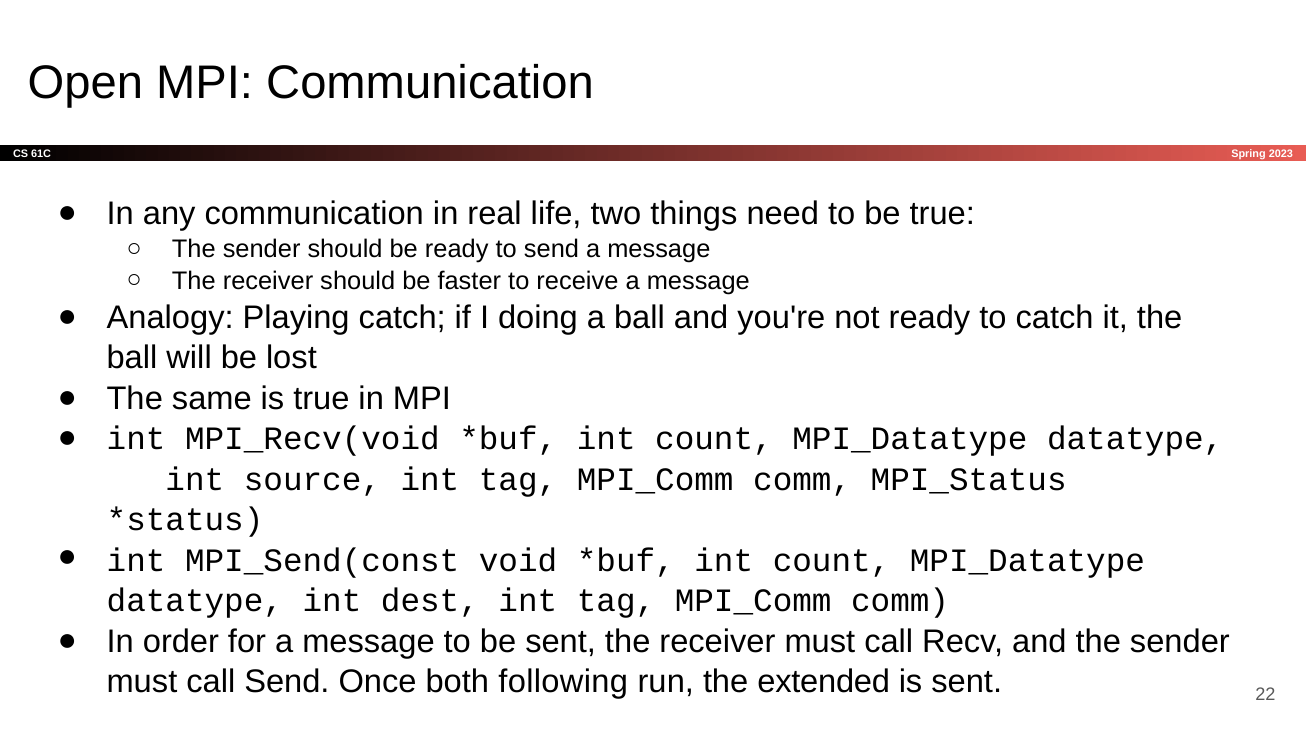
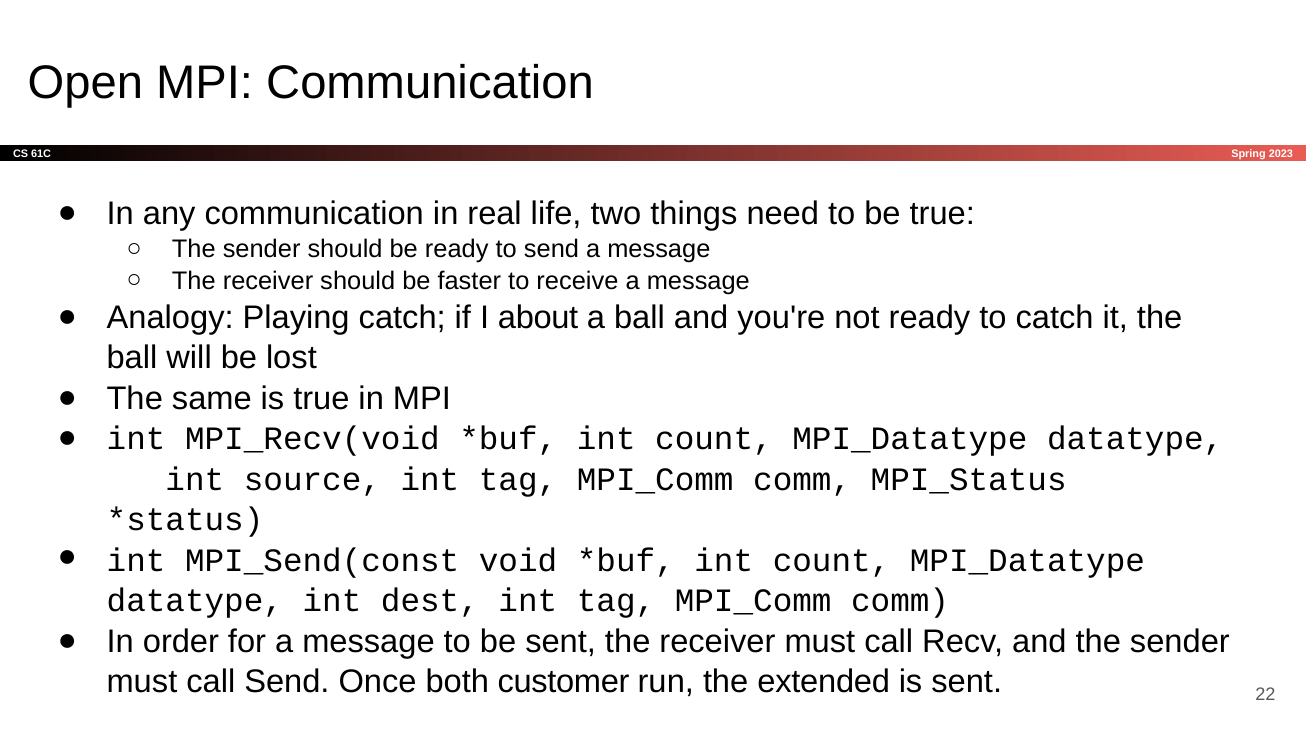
doing: doing -> about
following: following -> customer
